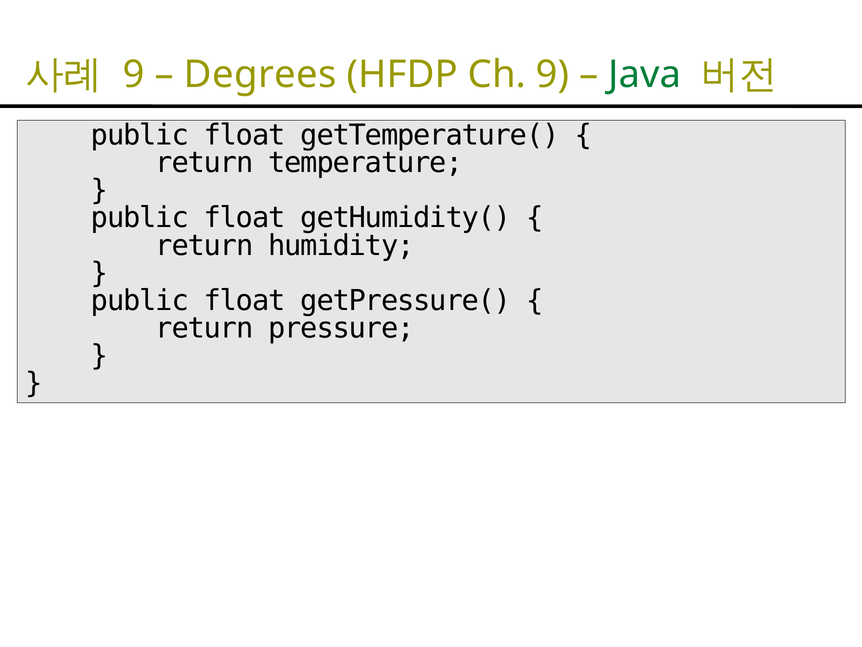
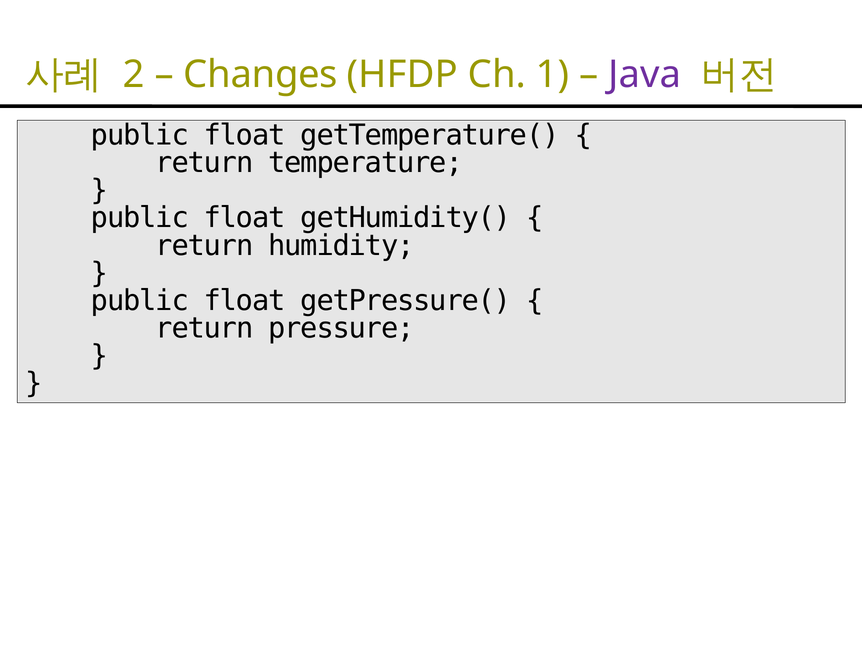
9 at (134, 75): 9 -> 2
Degrees: Degrees -> Changes
Ch 9: 9 -> 1
Java colour: green -> purple
